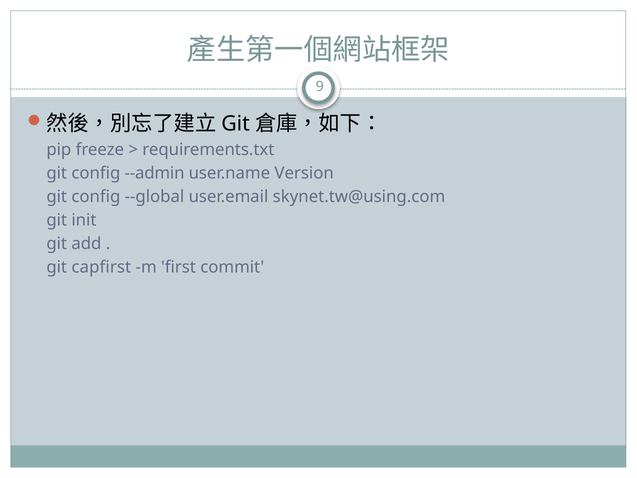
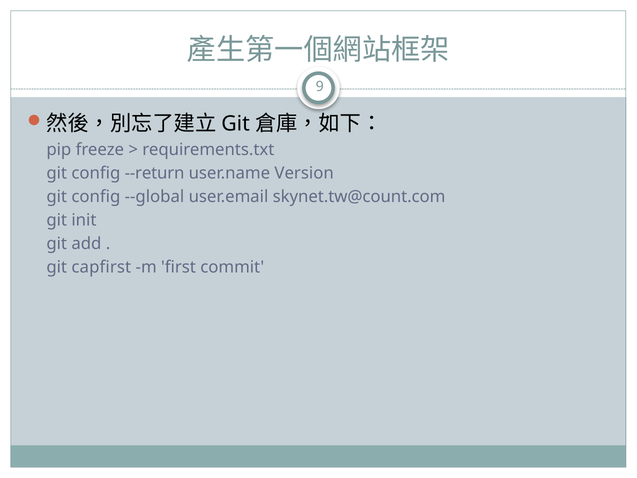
--admin: --admin -> --return
skynet.tw@using.com: skynet.tw@using.com -> skynet.tw@count.com
